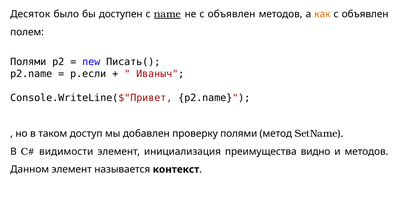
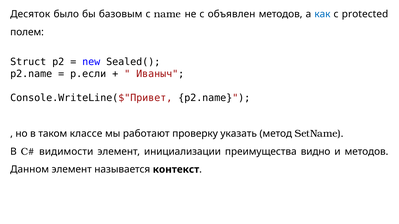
доступен: доступен -> базовым
name underline: present -> none
как colour: orange -> blue
объявлен at (365, 14): объявлен -> protected
Полями at (28, 62): Полями -> Struct
Писать(: Писать( -> Sealed(
доступ: доступ -> классе
добавлен: добавлен -> работают
проверку полями: полями -> указать
инициализация: инициализация -> инициализации
